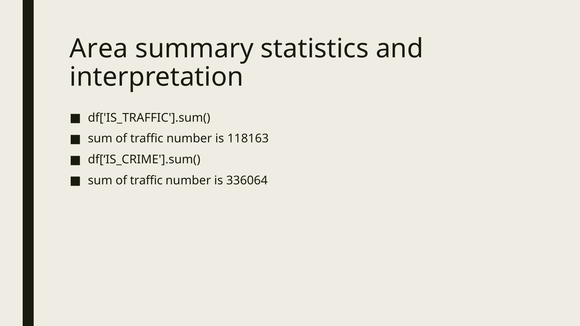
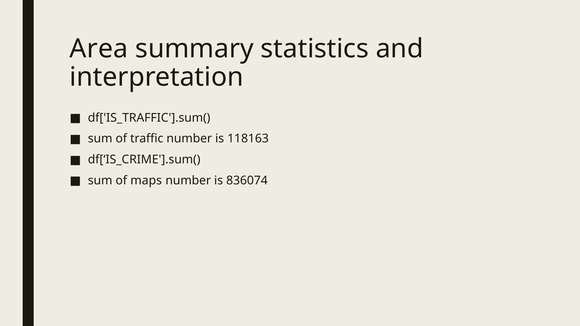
traffic at (146, 181): traffic -> maps
336064: 336064 -> 836074
